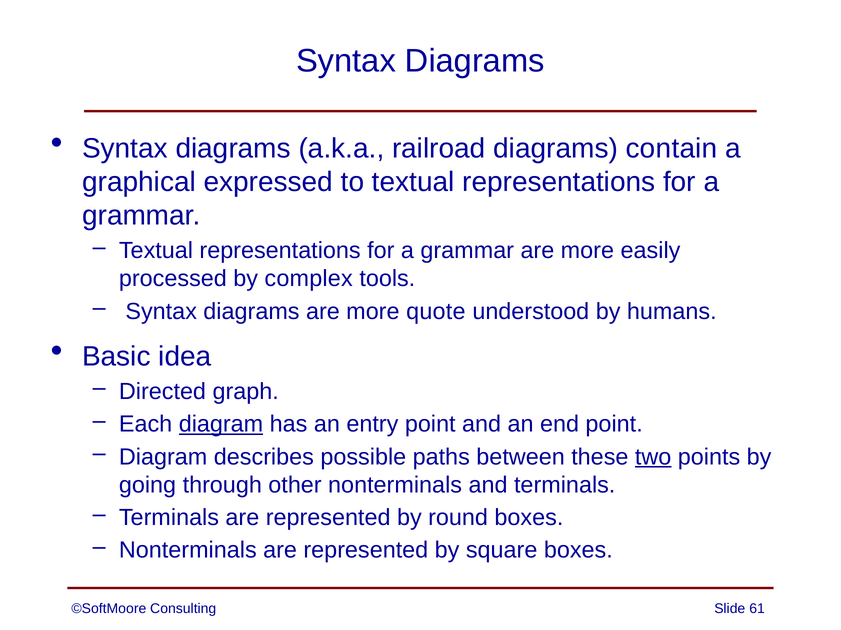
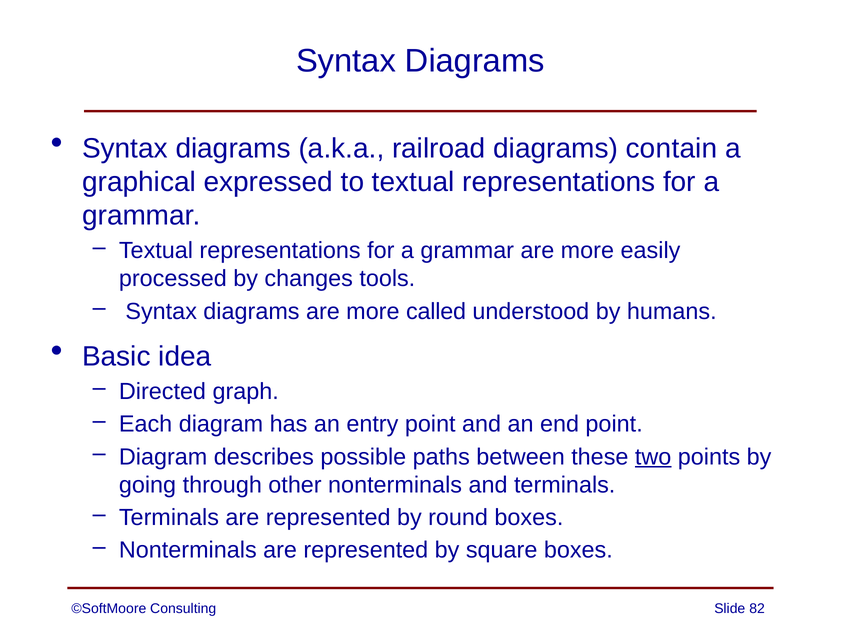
complex: complex -> changes
quote: quote -> called
diagram at (221, 425) underline: present -> none
61: 61 -> 82
